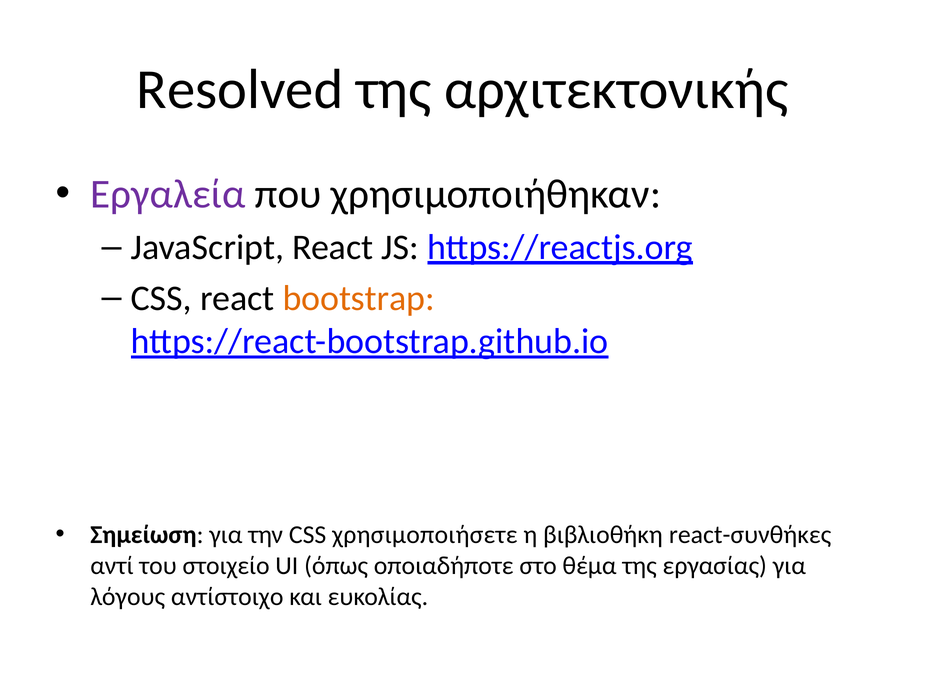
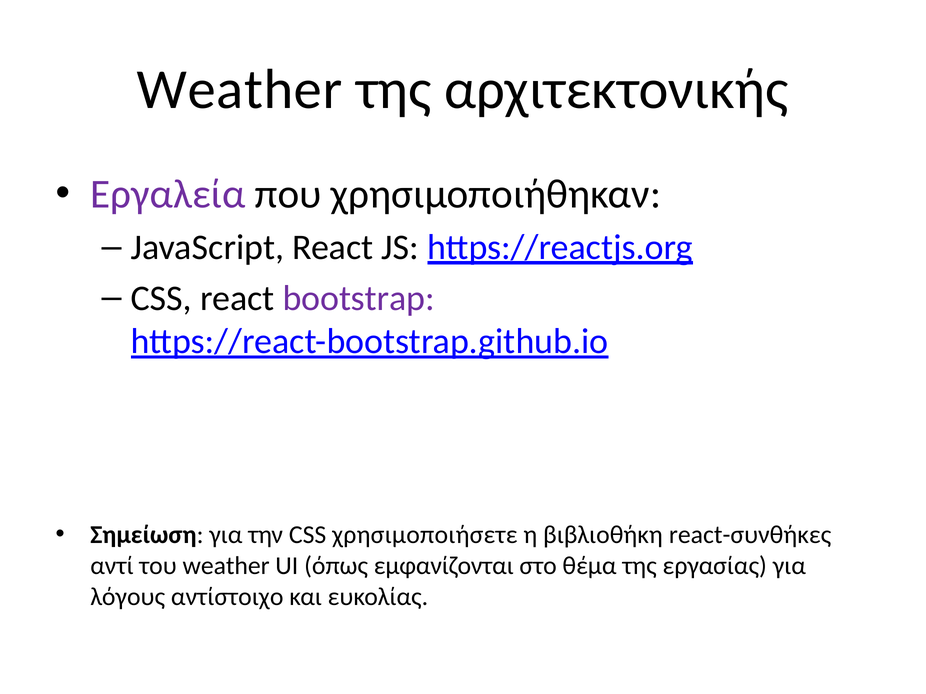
Resolved at (240, 90): Resolved -> Weather
bootstrap colour: orange -> purple
του στοιχείο: στοιχείο -> weather
οποιαδήποτε: οποιαδήποτε -> εμφανίζονται
